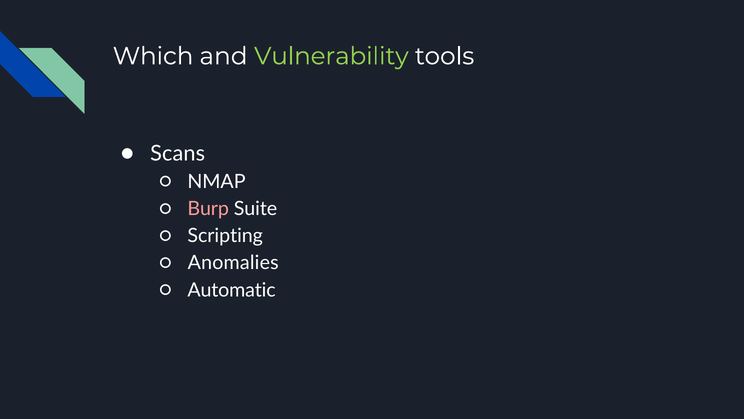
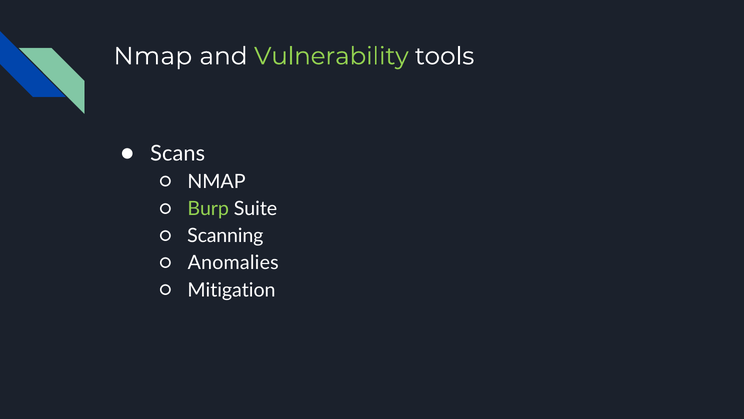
Which at (153, 56): Which -> Nmap
Burp colour: pink -> light green
Scripting: Scripting -> Scanning
Automatic: Automatic -> Mitigation
